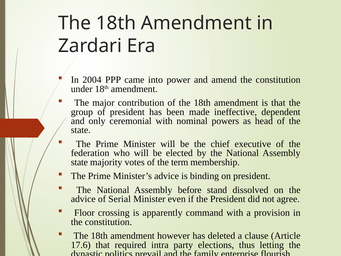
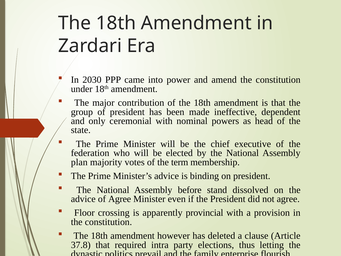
2004: 2004 -> 2030
state at (79, 162): state -> plan
of Serial: Serial -> Agree
command: command -> provincial
17.6: 17.6 -> 37.8
